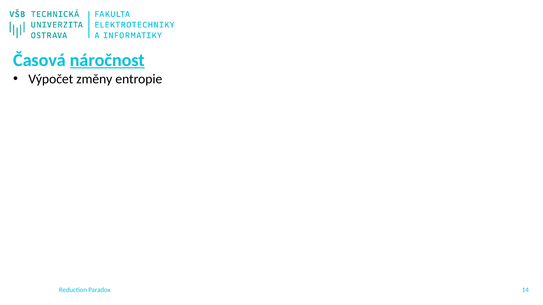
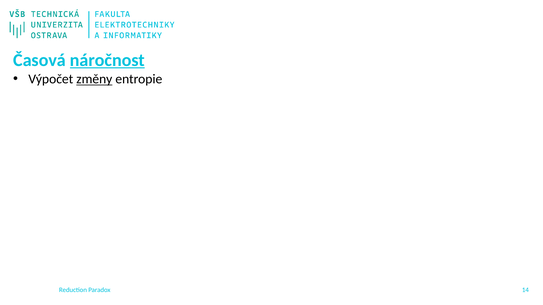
změny underline: none -> present
